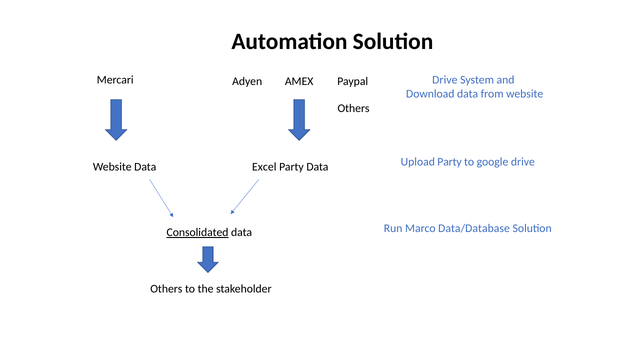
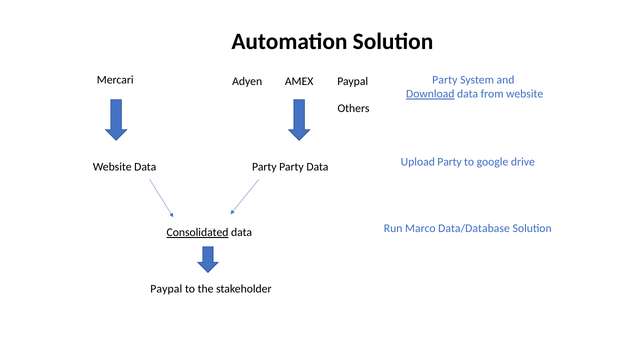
Mercari Drive: Drive -> Party
Download underline: none -> present
Data Excel: Excel -> Party
Others at (166, 289): Others -> Paypal
